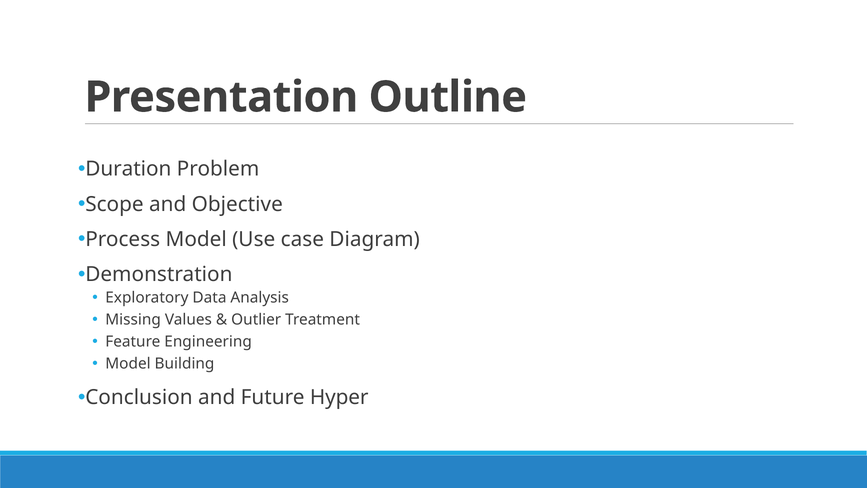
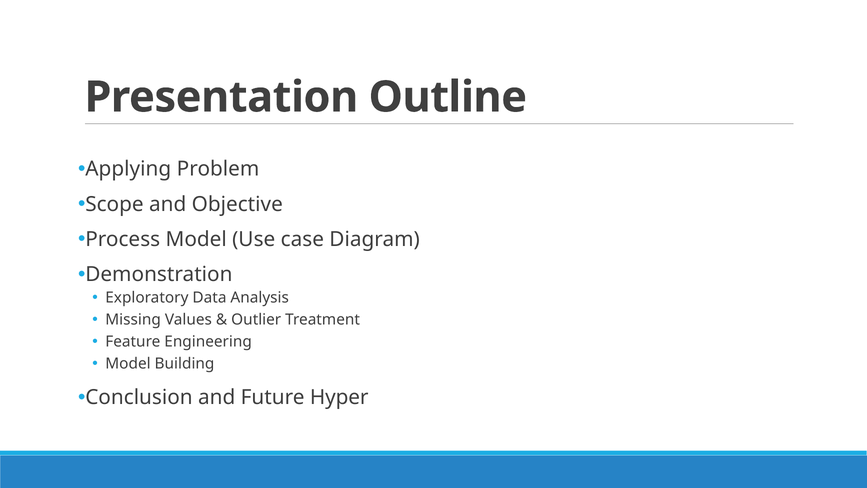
Duration: Duration -> Applying
